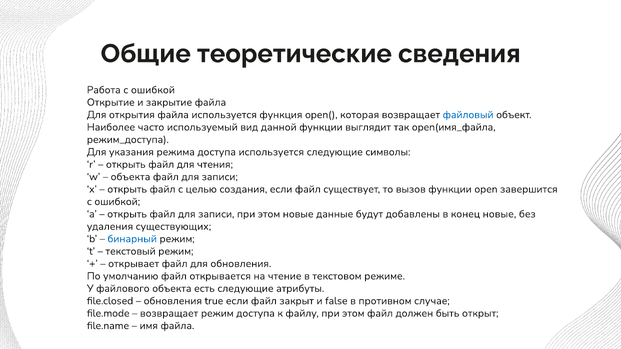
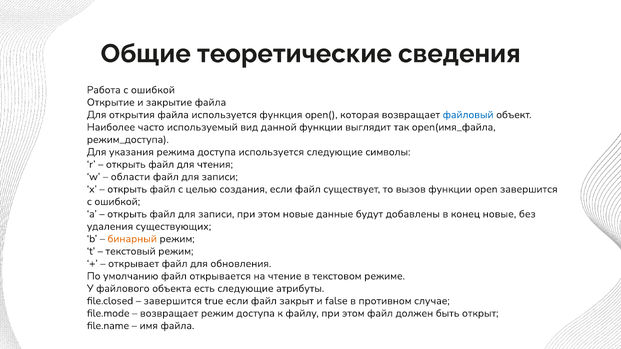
объекта at (130, 177): объекта -> области
бинарный colour: blue -> orange
обновления at (173, 301): обновления -> завершится
